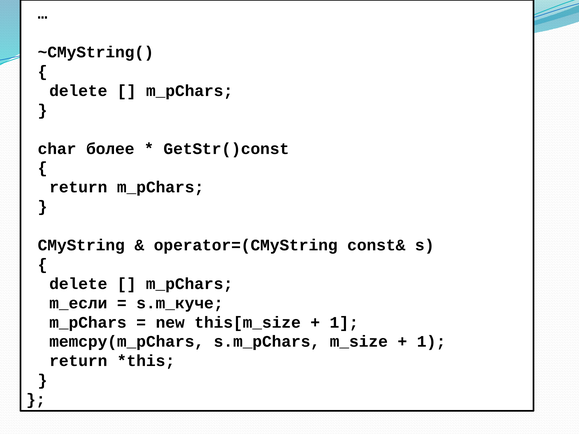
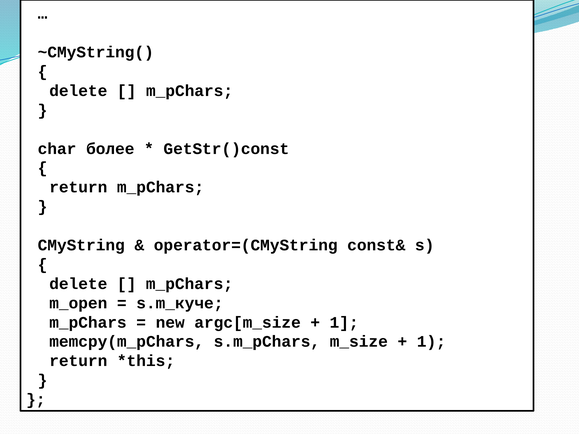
m_если: m_если -> m_open
this[m_size: this[m_size -> argc[m_size
